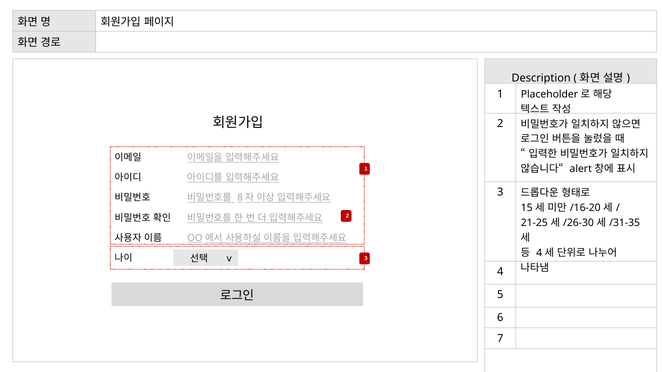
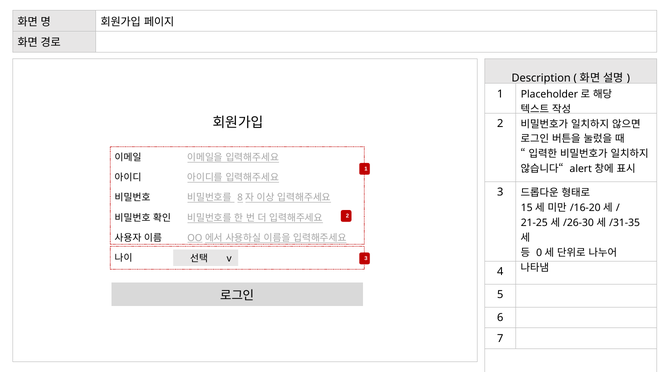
4 at (539, 253): 4 -> 0
